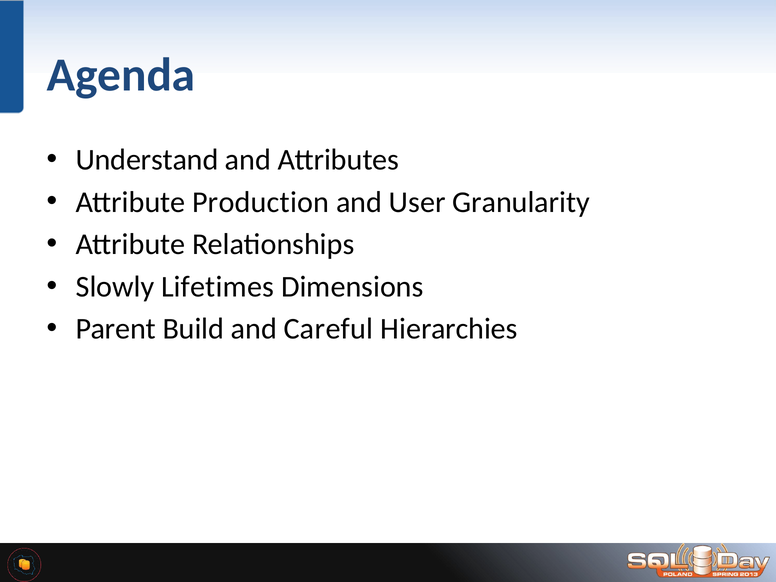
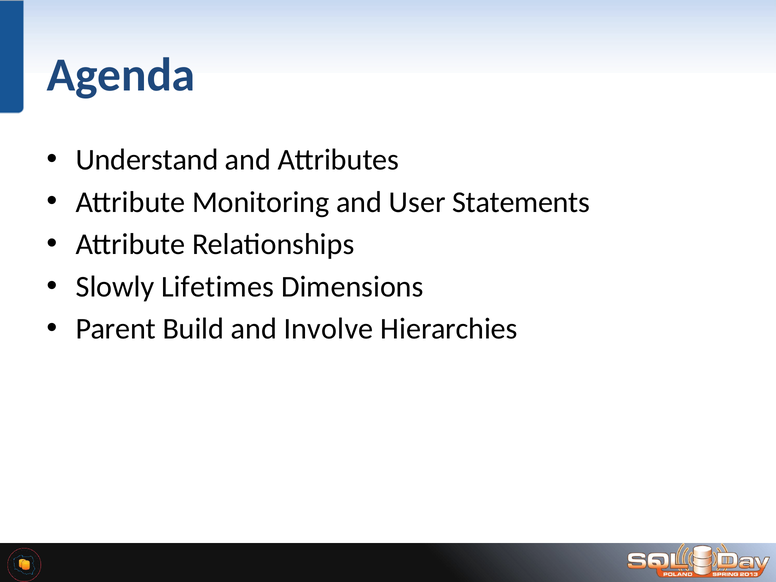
Production: Production -> Monitoring
Granularity: Granularity -> Statements
Careful: Careful -> Involve
